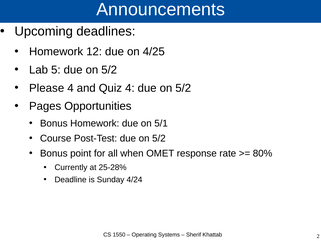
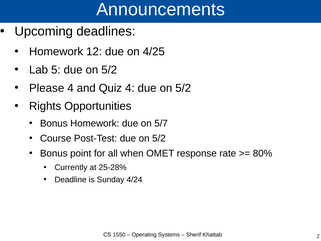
Pages: Pages -> Rights
5/1: 5/1 -> 5/7
